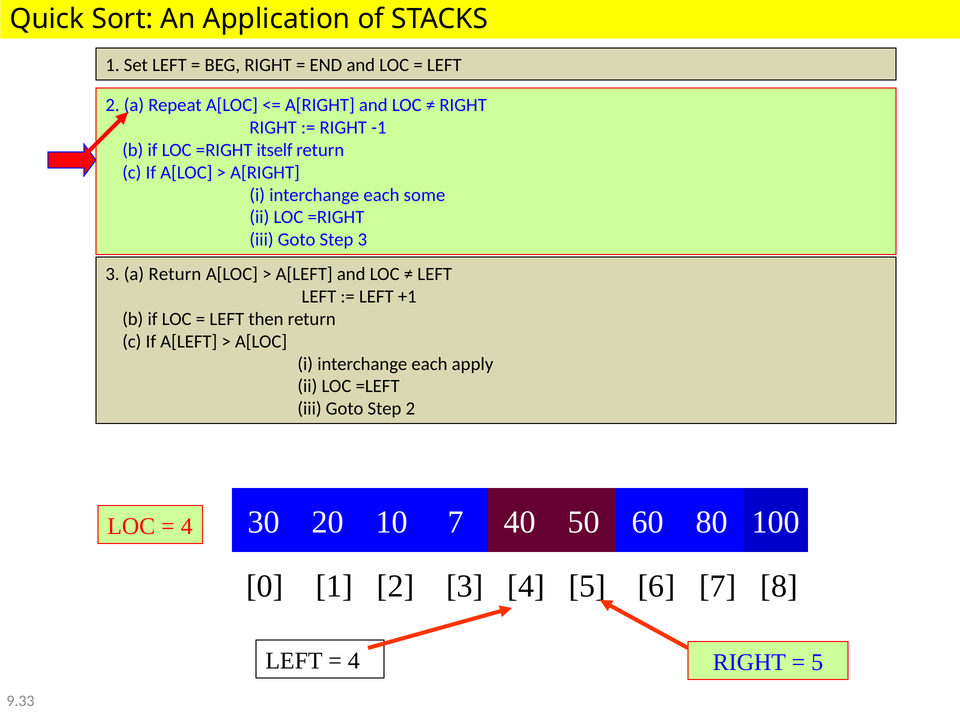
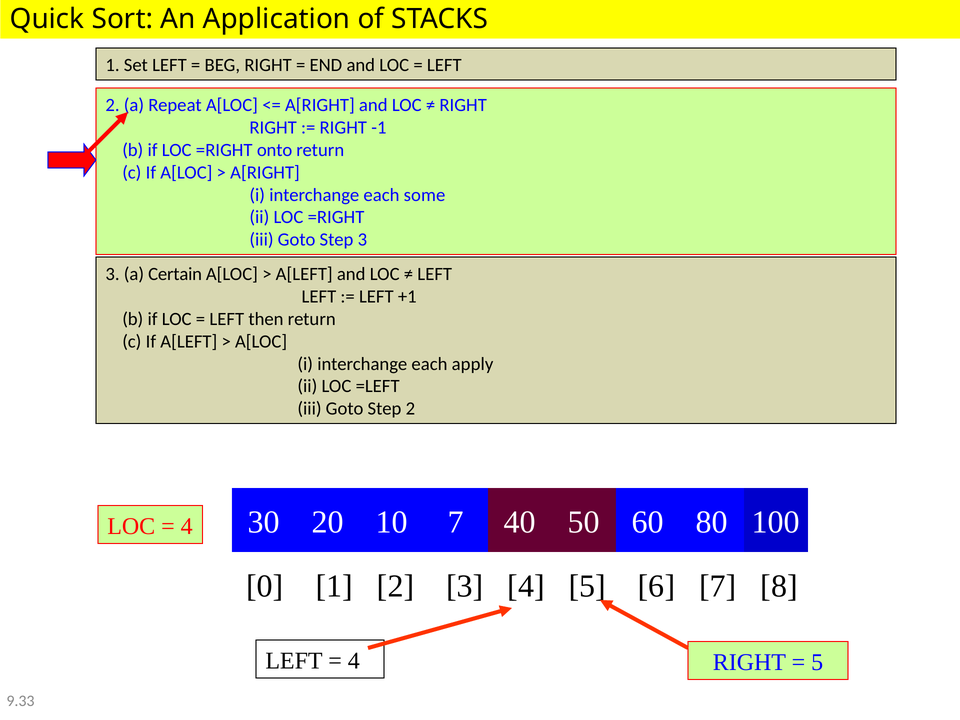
itself: itself -> onto
a Return: Return -> Certain
